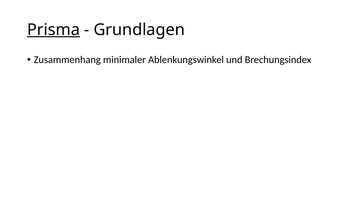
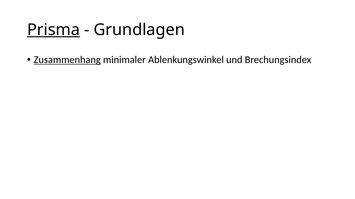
Zusammenhang underline: none -> present
